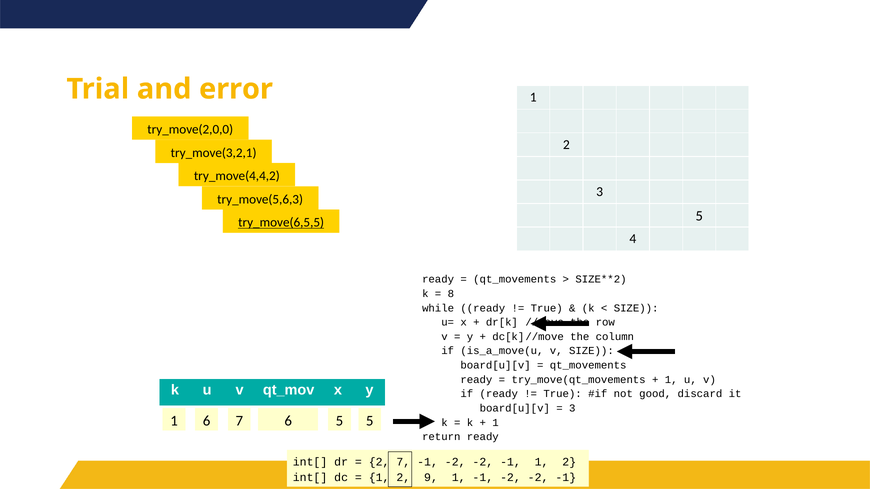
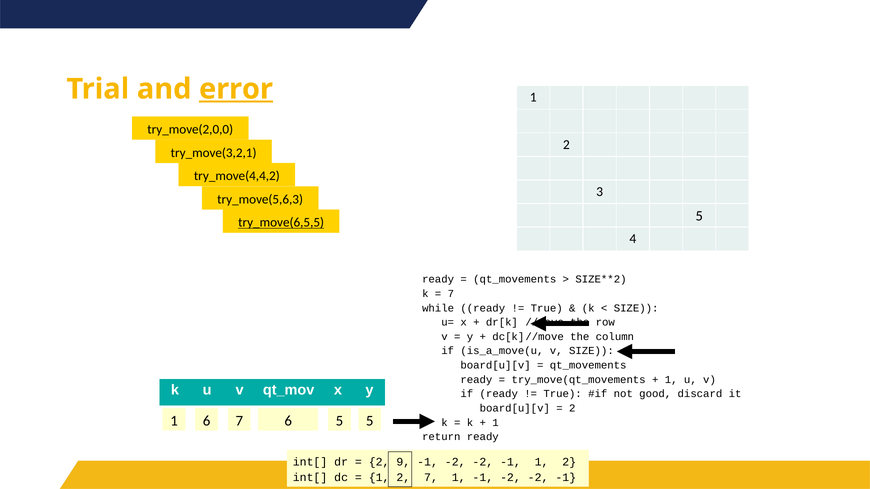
error underline: none -> present
8 at (451, 294): 8 -> 7
3 at (572, 409): 3 -> 2
2 7: 7 -> 9
2 9: 9 -> 7
